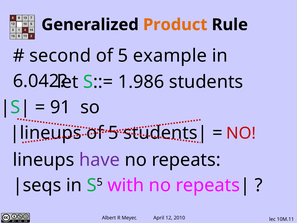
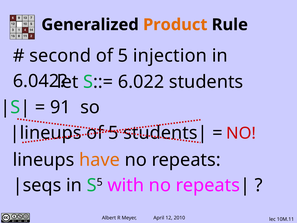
example: example -> injection
1.986: 1.986 -> 6.022
have colour: purple -> orange
